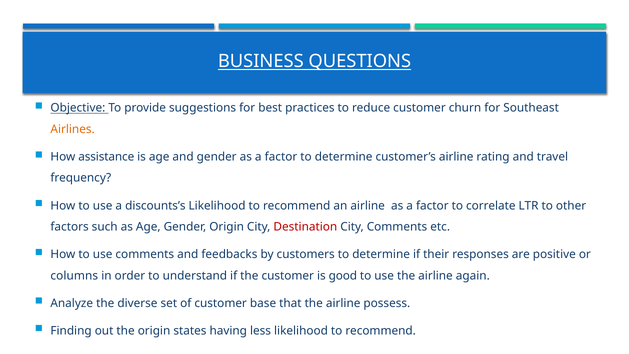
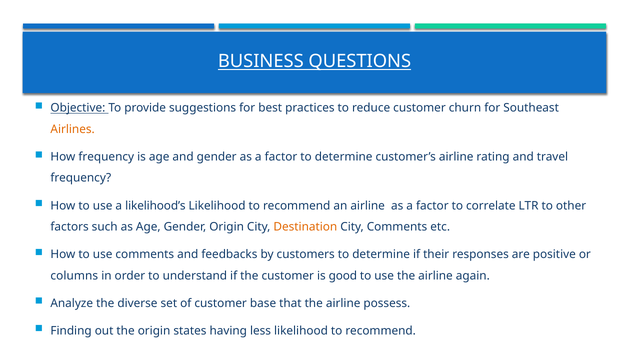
How assistance: assistance -> frequency
discounts’s: discounts’s -> likelihood’s
Destination colour: red -> orange
